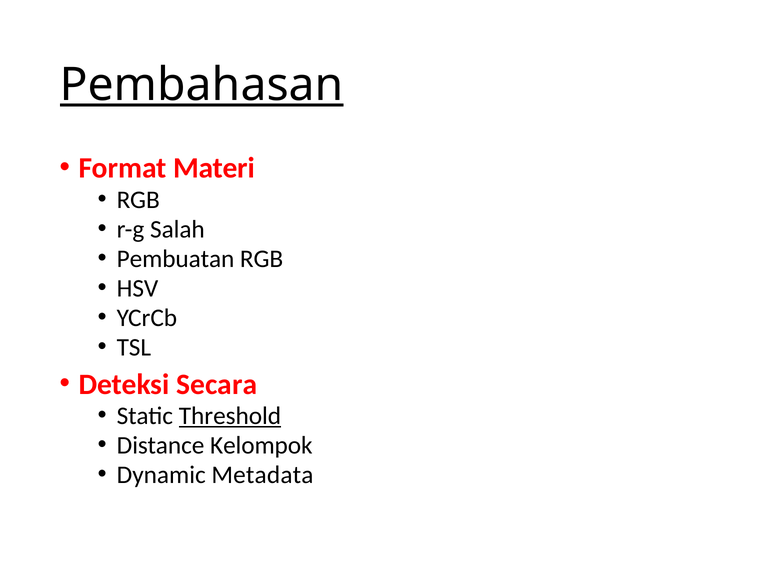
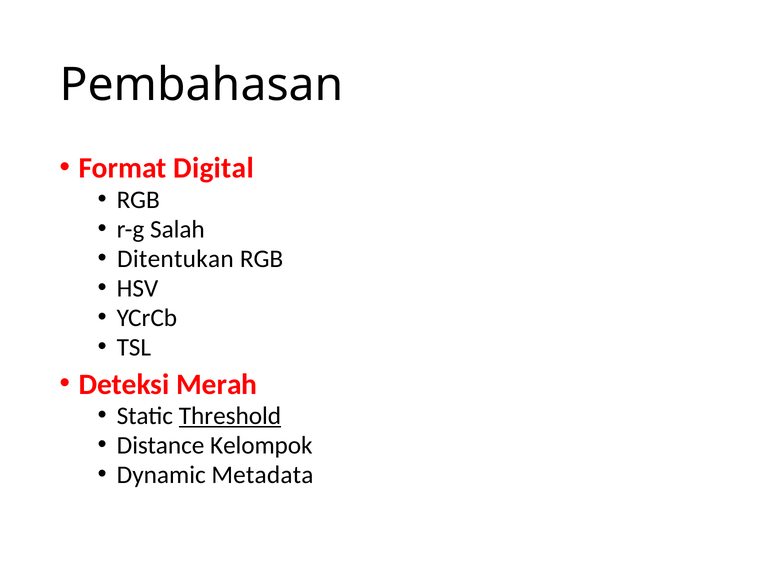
Pembahasan underline: present -> none
Materi: Materi -> Digital
Pembuatan: Pembuatan -> Ditentukan
Secara: Secara -> Merah
